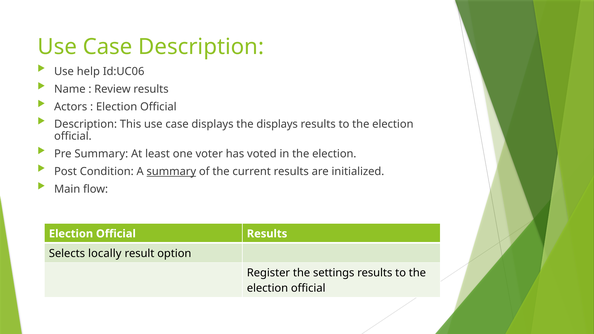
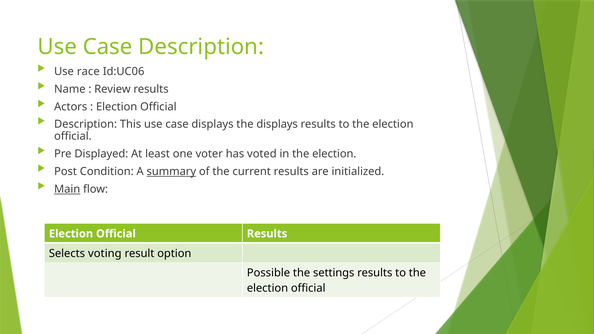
help: help -> race
Pre Summary: Summary -> Displayed
Main underline: none -> present
locally: locally -> voting
Register: Register -> Possible
